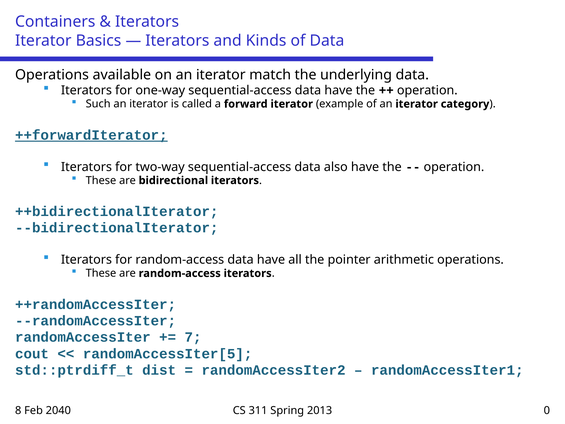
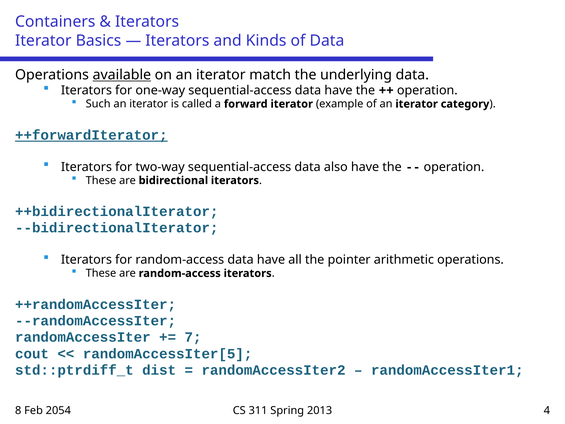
available underline: none -> present
2040: 2040 -> 2054
0: 0 -> 4
